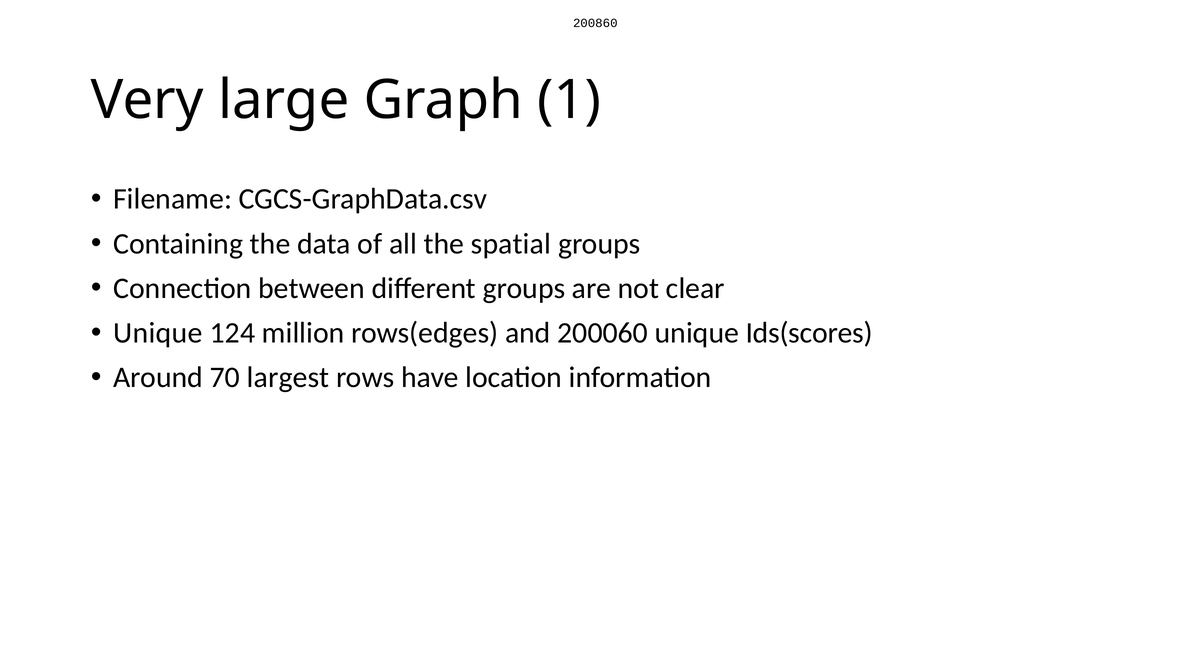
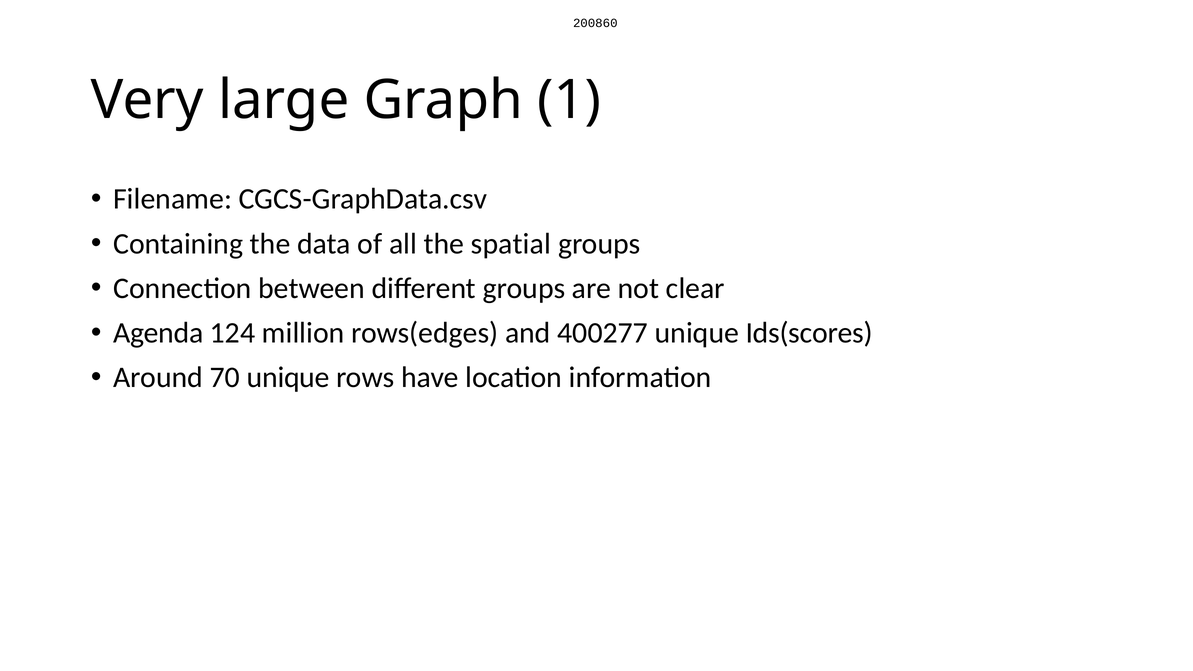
Unique at (158, 333): Unique -> Agenda
200060: 200060 -> 400277
70 largest: largest -> unique
